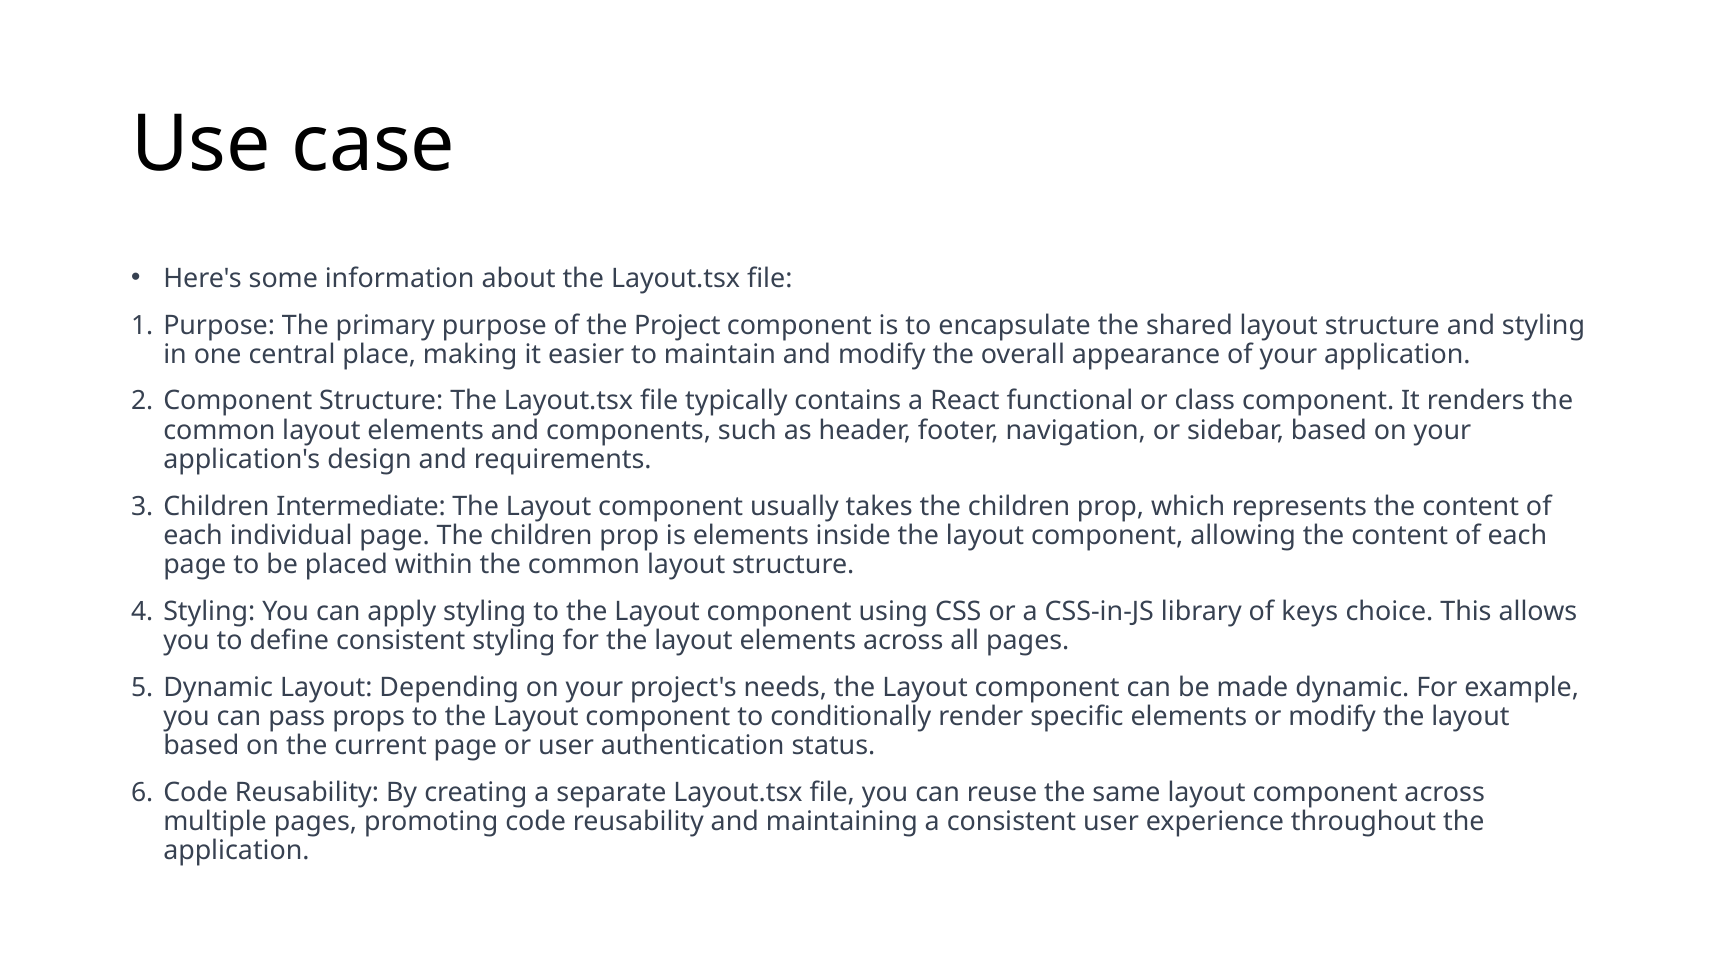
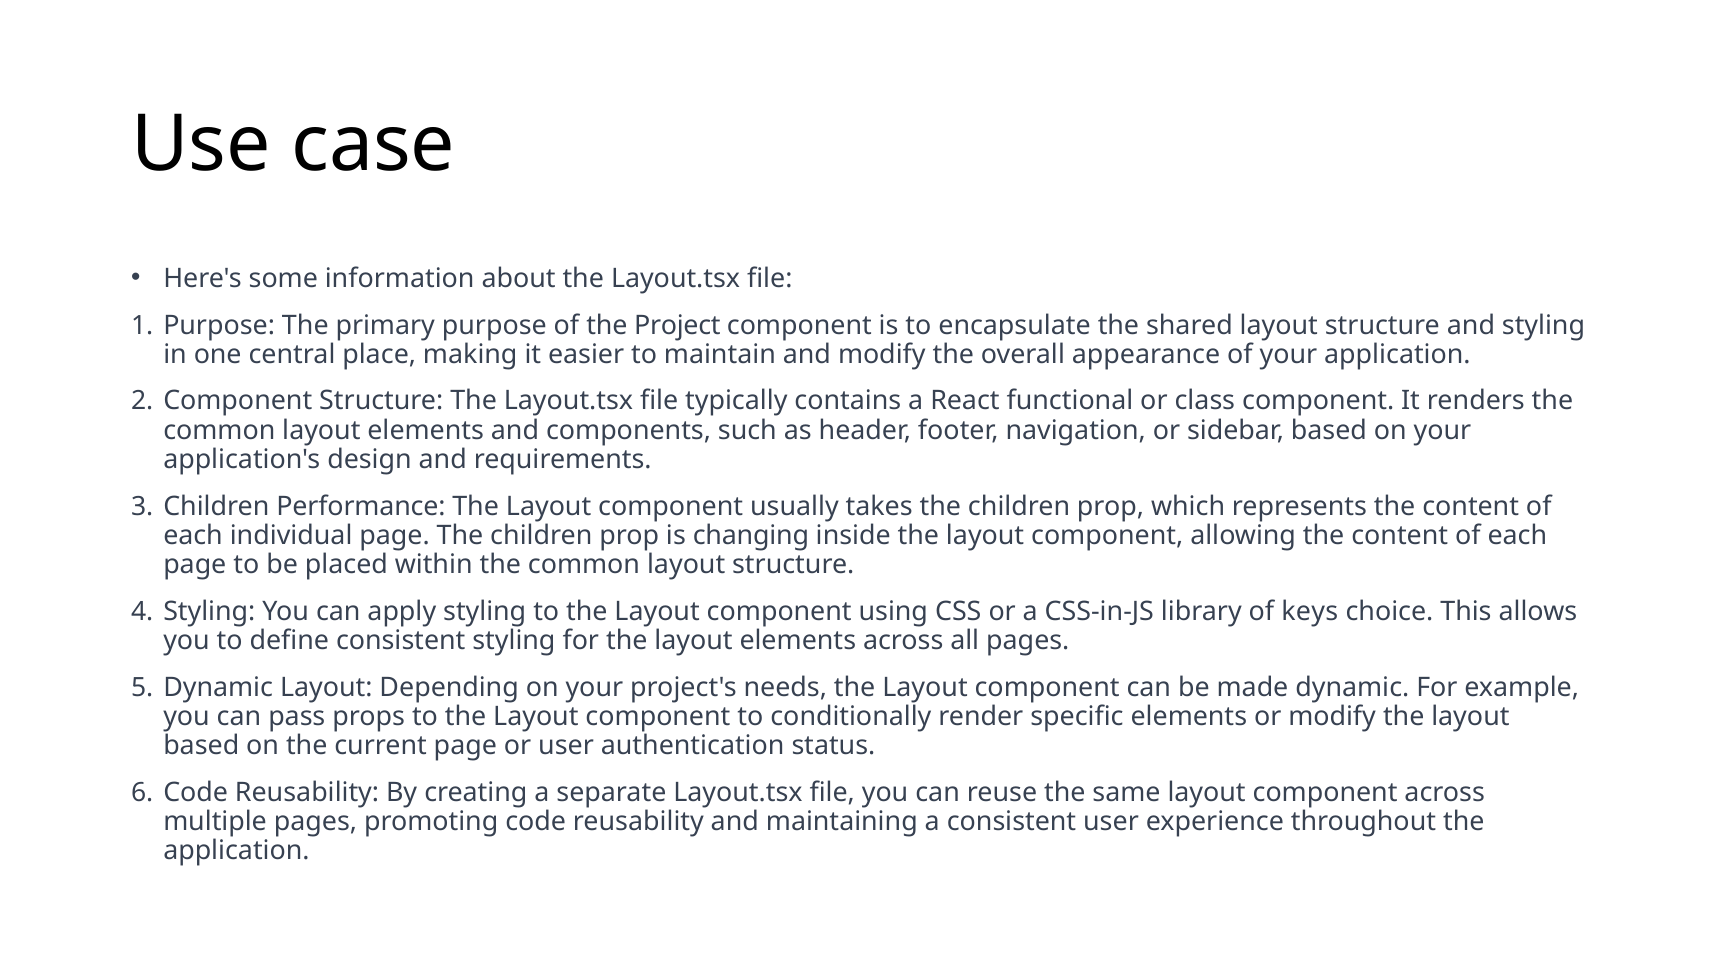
Intermediate: Intermediate -> Performance
is elements: elements -> changing
